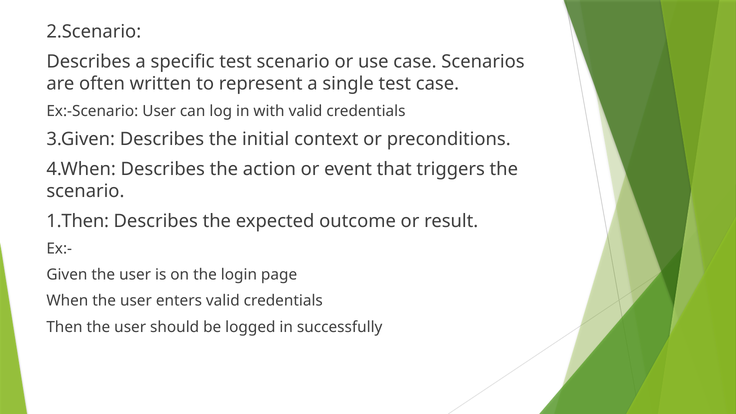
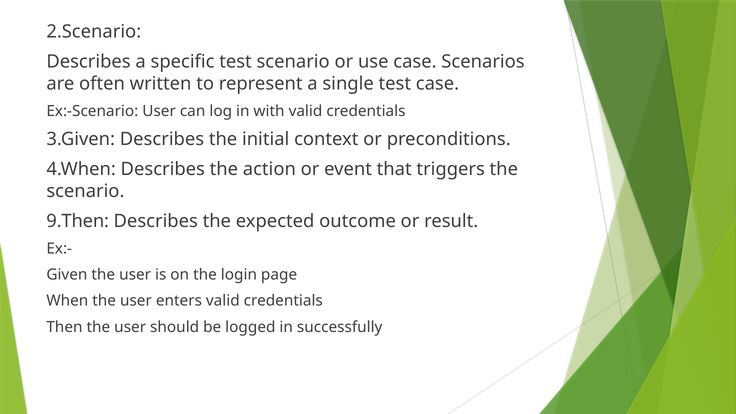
1.Then: 1.Then -> 9.Then
